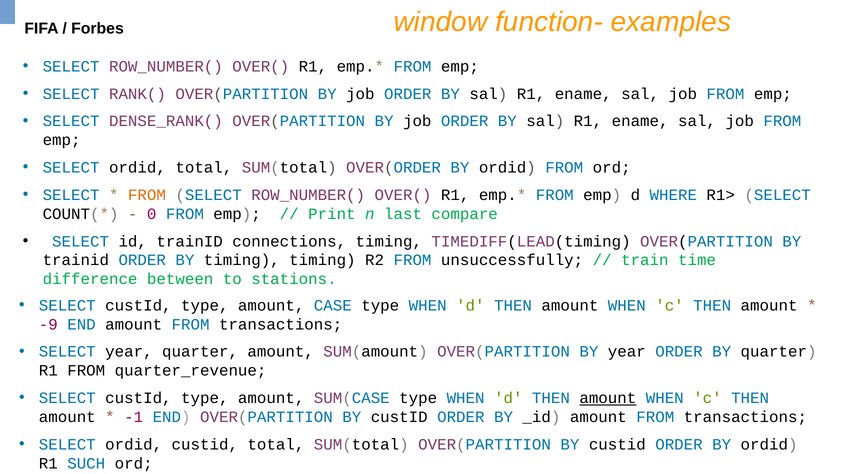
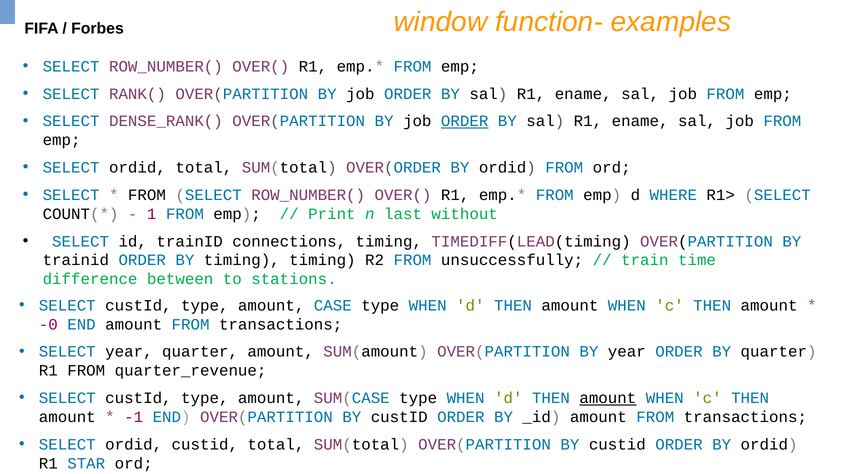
ORDER at (465, 121) underline: none -> present
FROM at (147, 195) colour: orange -> black
0: 0 -> 1
compare: compare -> without
-9: -9 -> -0
SUCH: SUCH -> STAR
